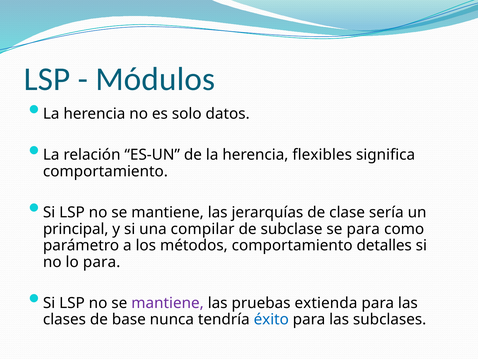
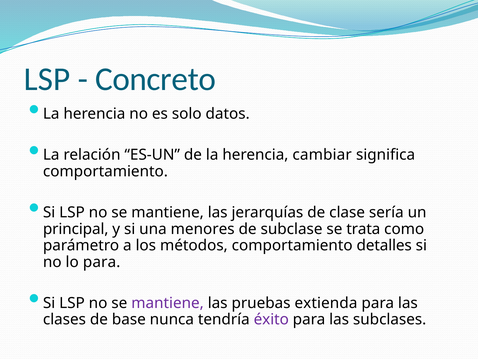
Módulos: Módulos -> Concreto
flexibles: flexibles -> cambiar
compilar: compilar -> menores
se para: para -> trata
éxito colour: blue -> purple
